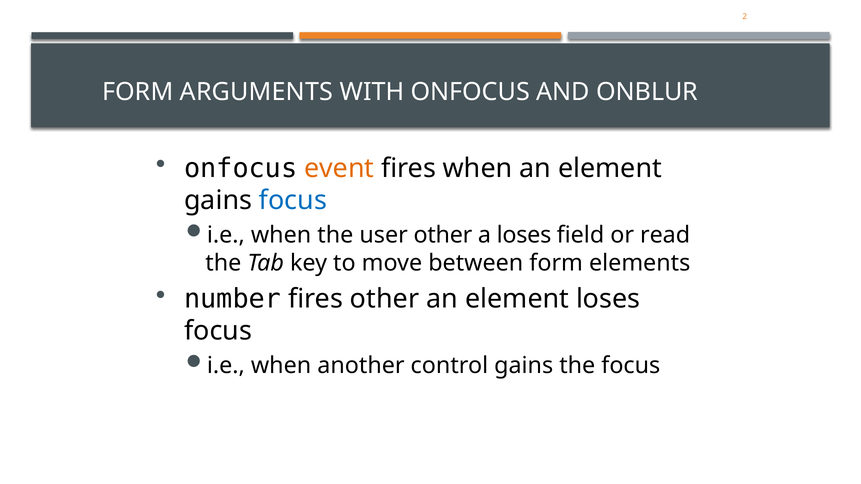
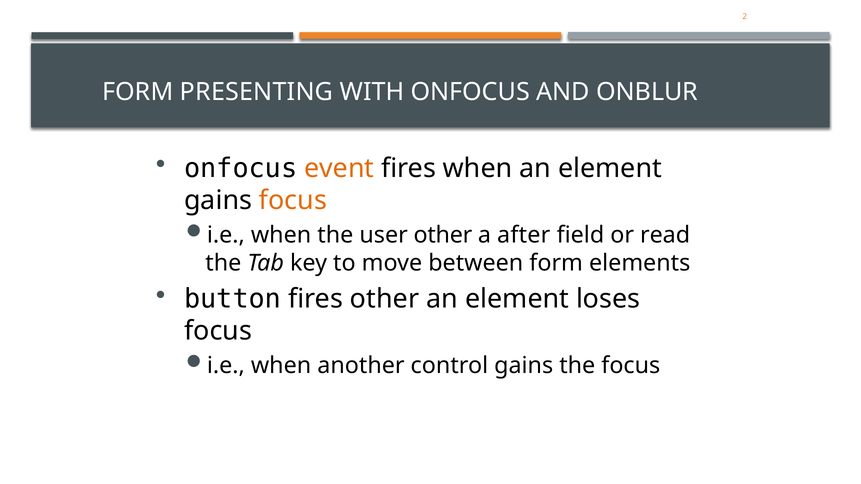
ARGUMENTS: ARGUMENTS -> PRESENTING
focus at (293, 201) colour: blue -> orange
a loses: loses -> after
number: number -> button
